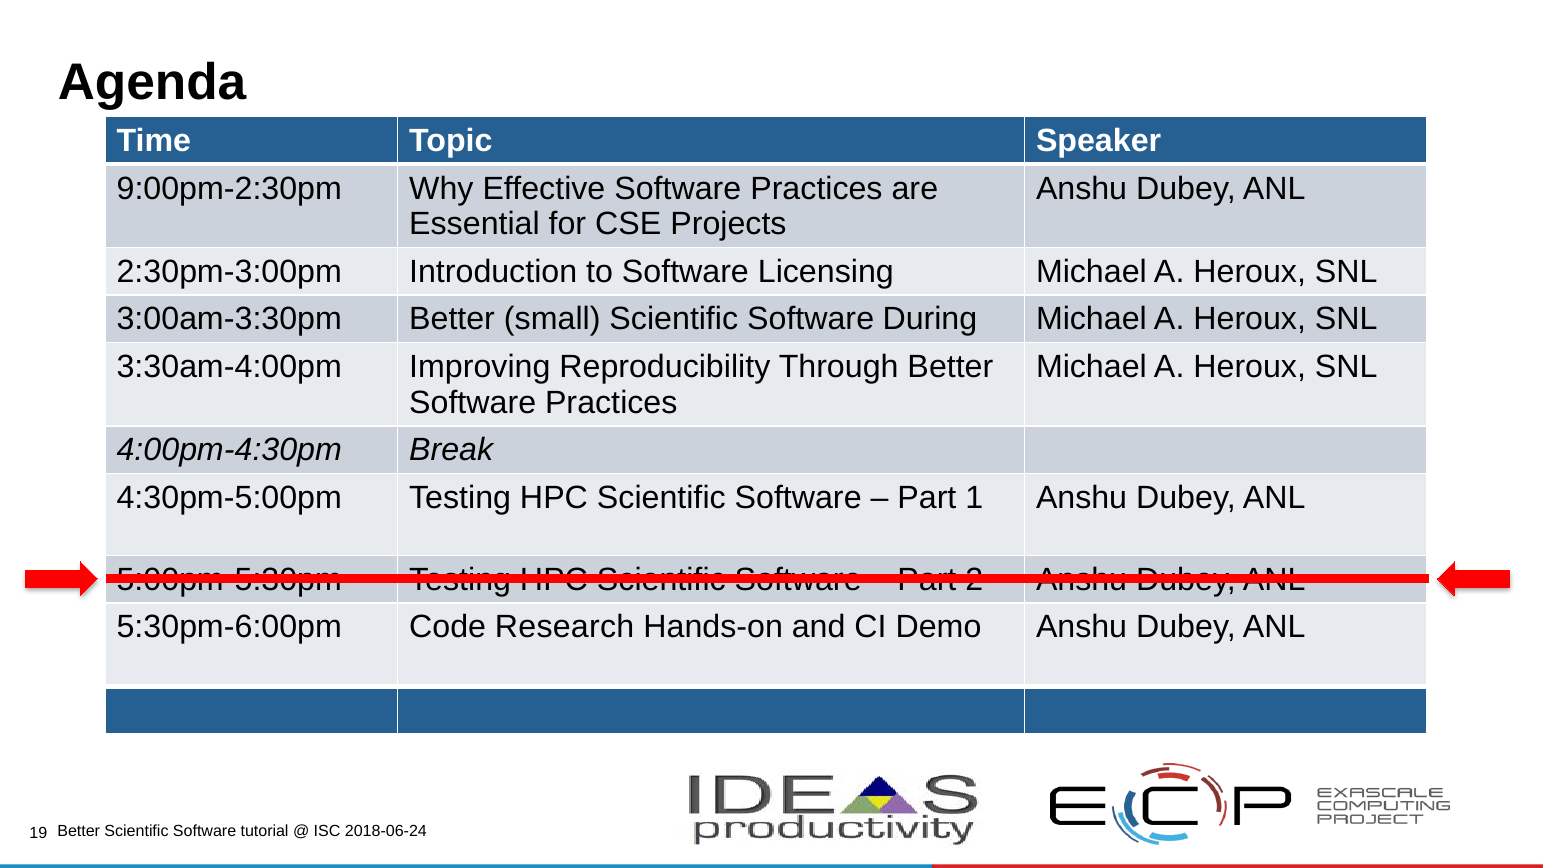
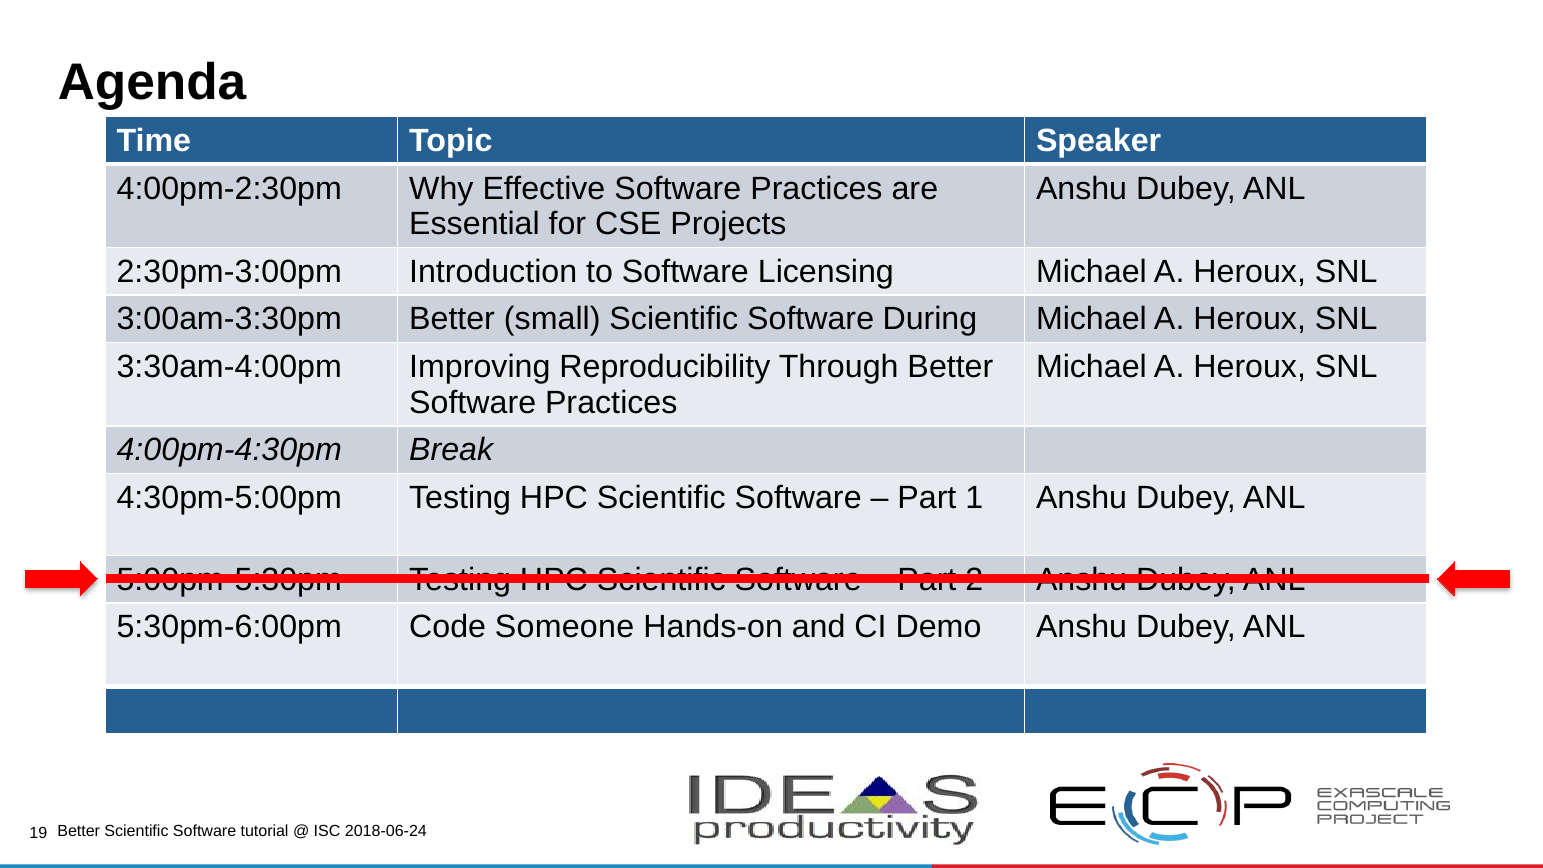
9:00pm-2:30pm: 9:00pm-2:30pm -> 4:00pm-2:30pm
Research: Research -> Someone
